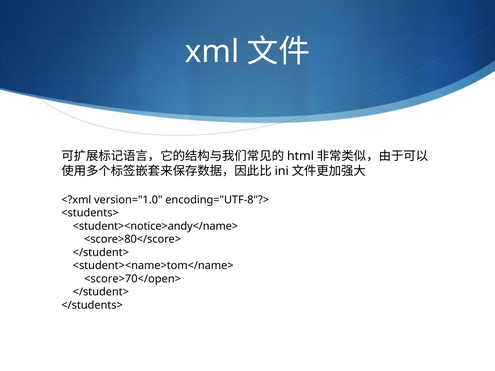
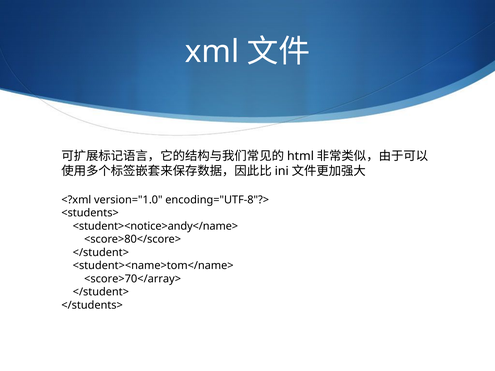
<score>70</open>: <score>70</open> -> <score>70</array>
